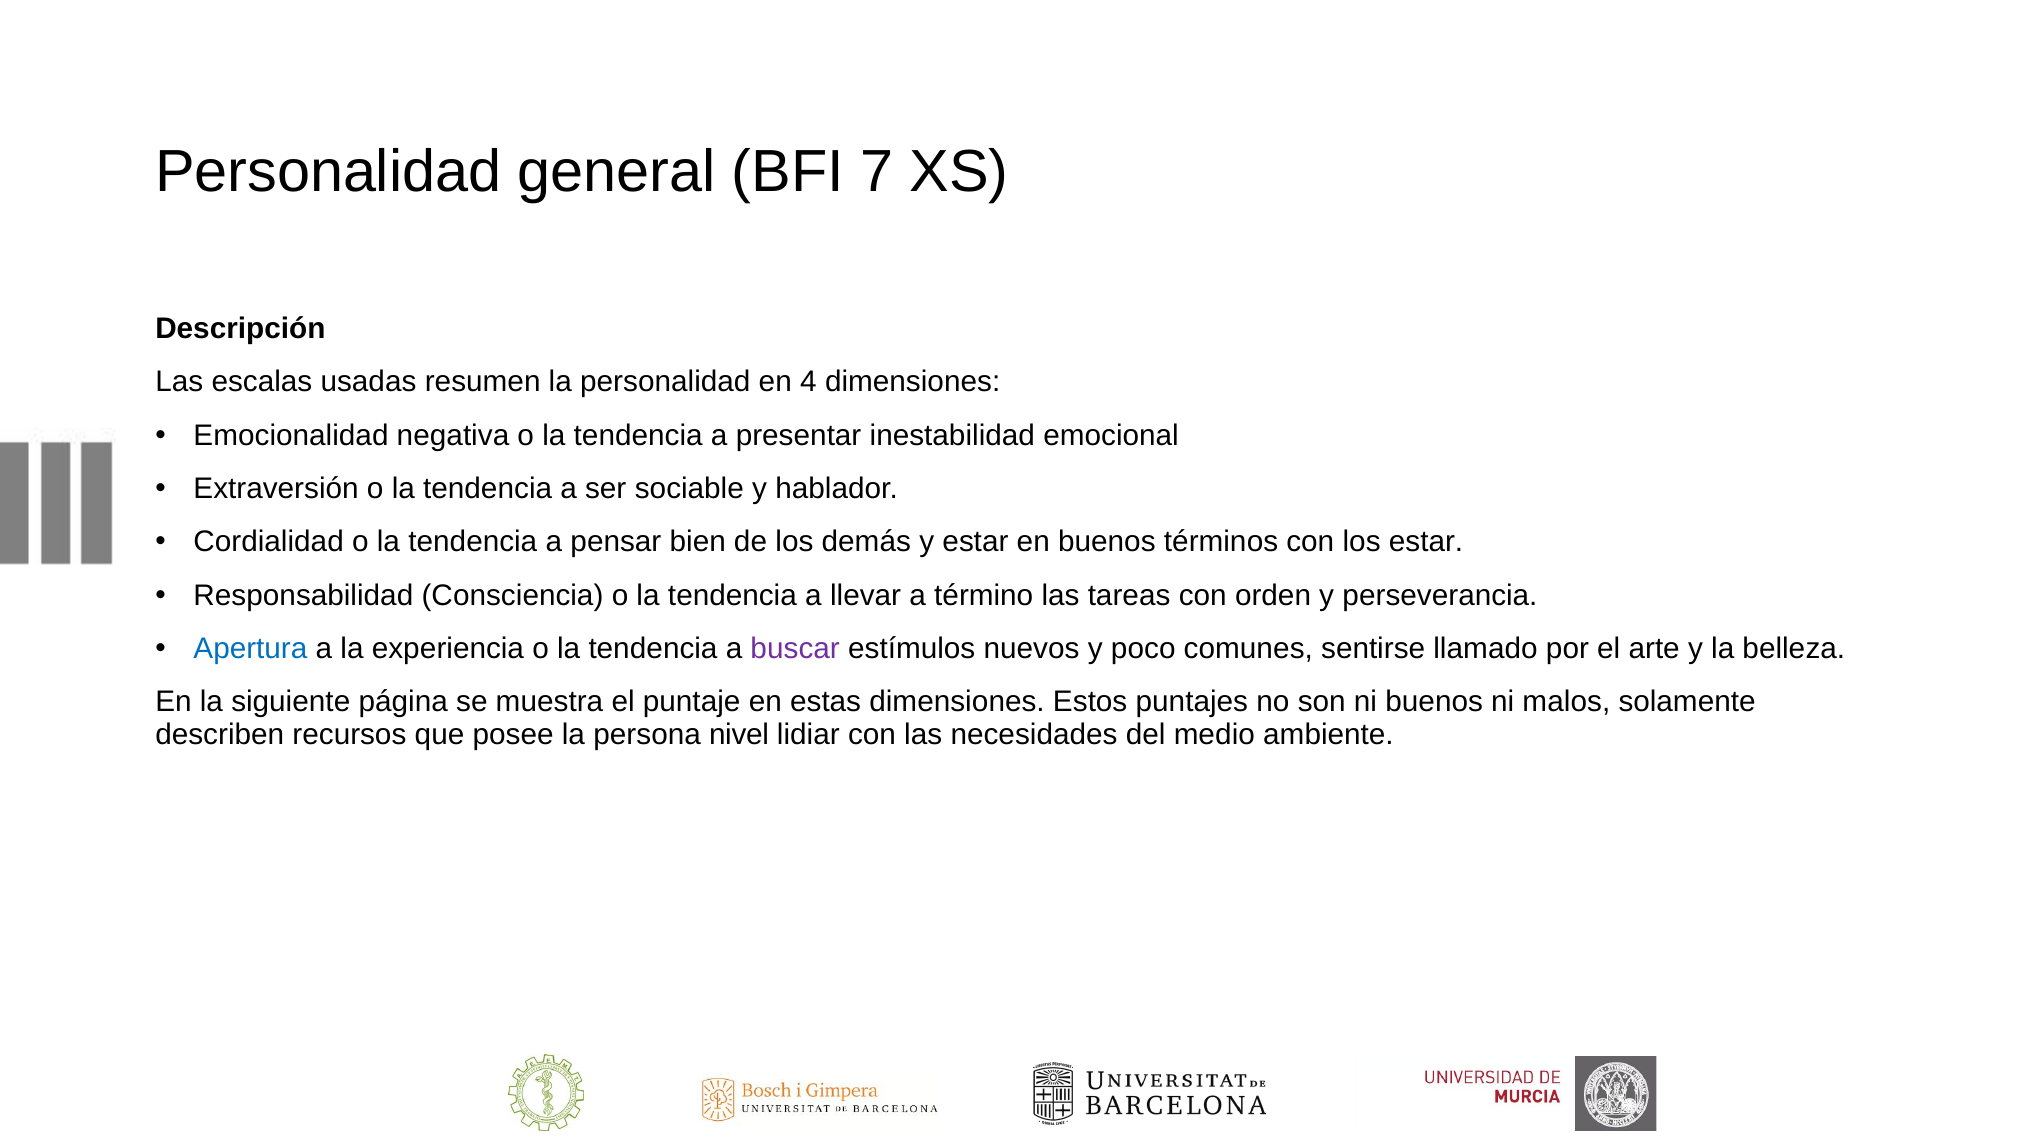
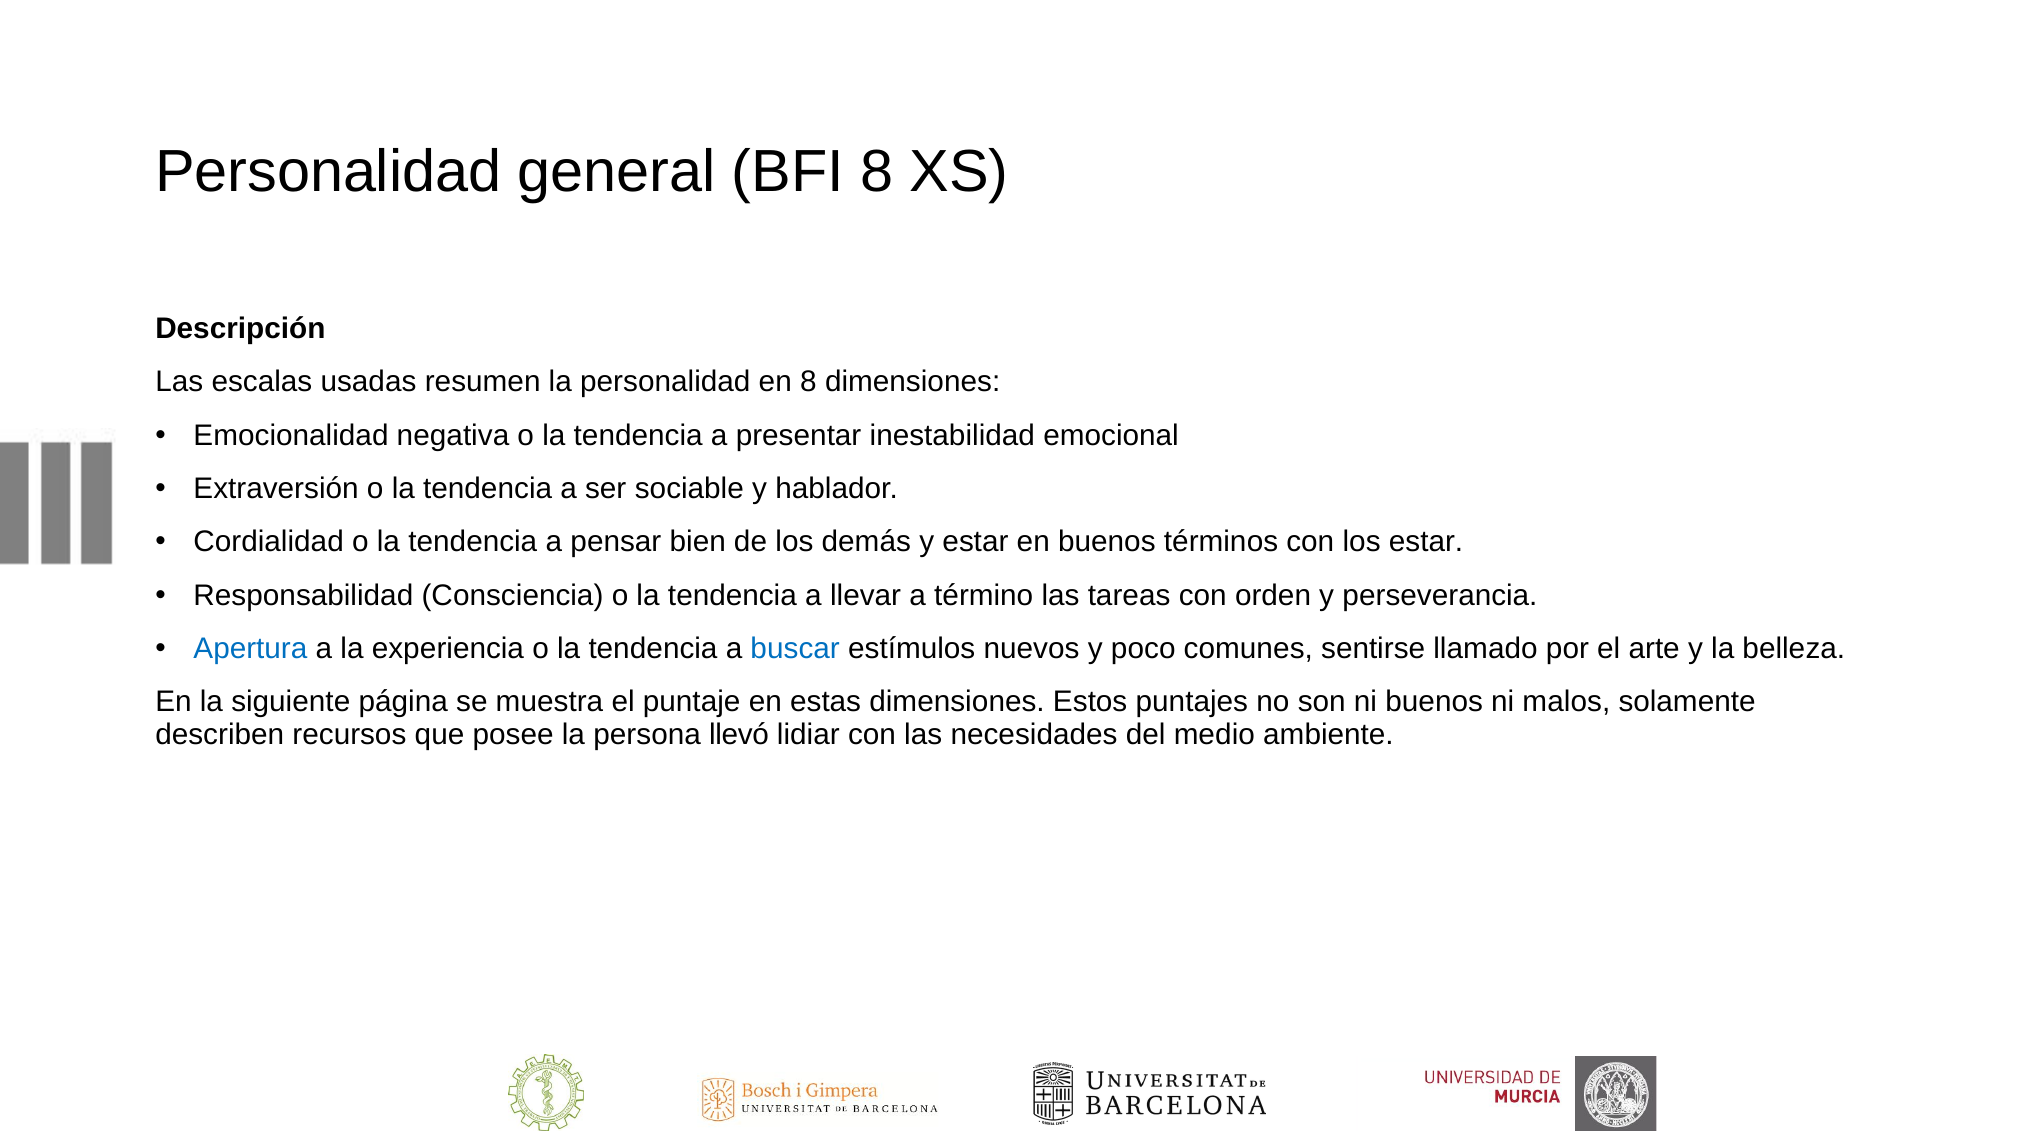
BFI 7: 7 -> 8
en 4: 4 -> 8
buscar colour: purple -> blue
nivel: nivel -> llevó
